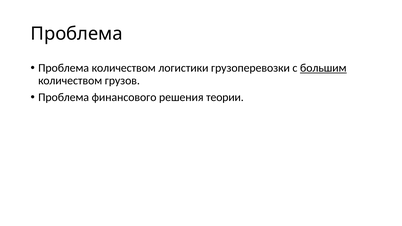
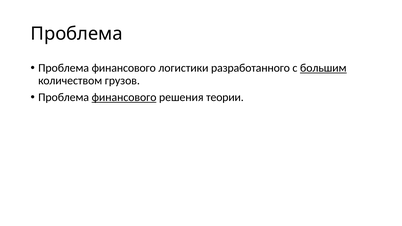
количеством at (124, 68): количеством -> финансового
грузоперевозки: грузоперевозки -> разработанного
финансового at (124, 97) underline: none -> present
